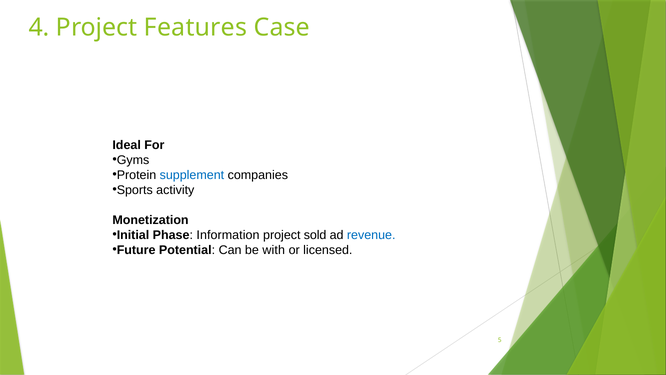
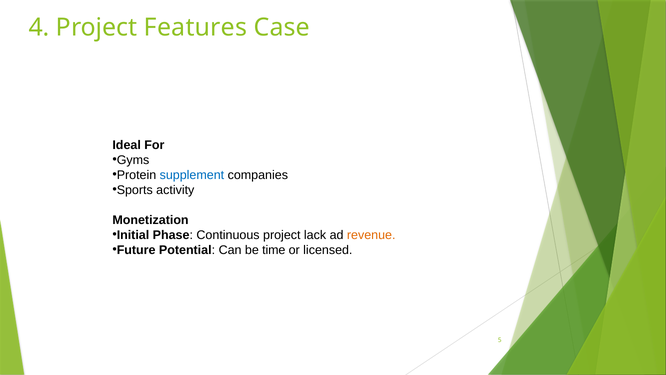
Information: Information -> Continuous
sold: sold -> lack
revenue colour: blue -> orange
with: with -> time
